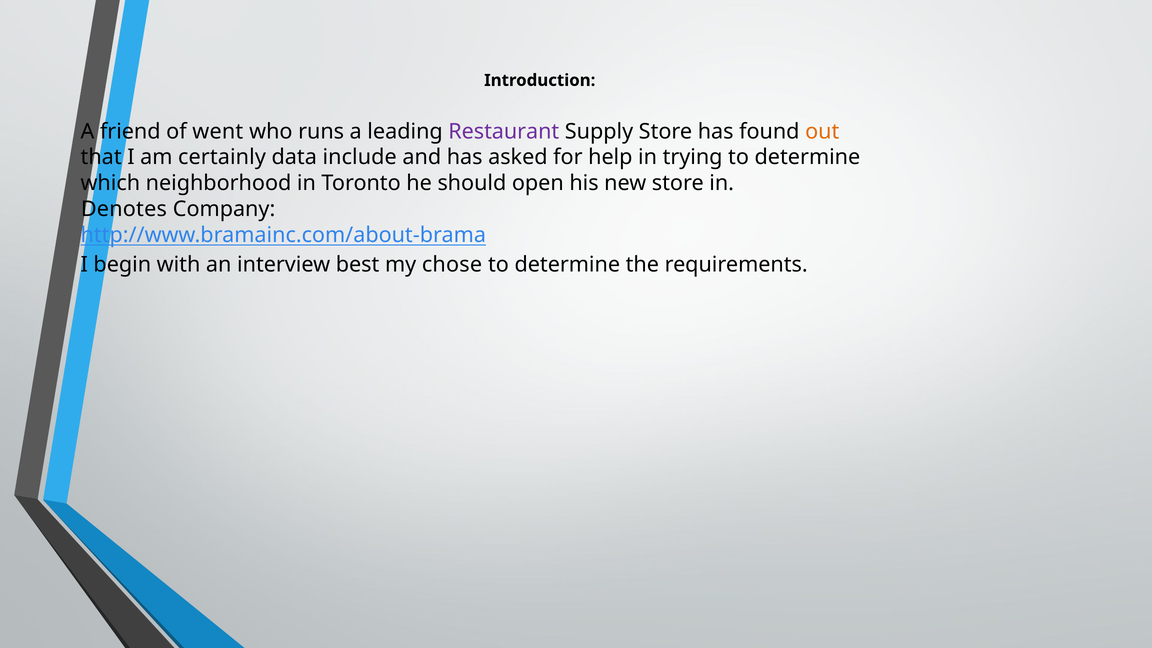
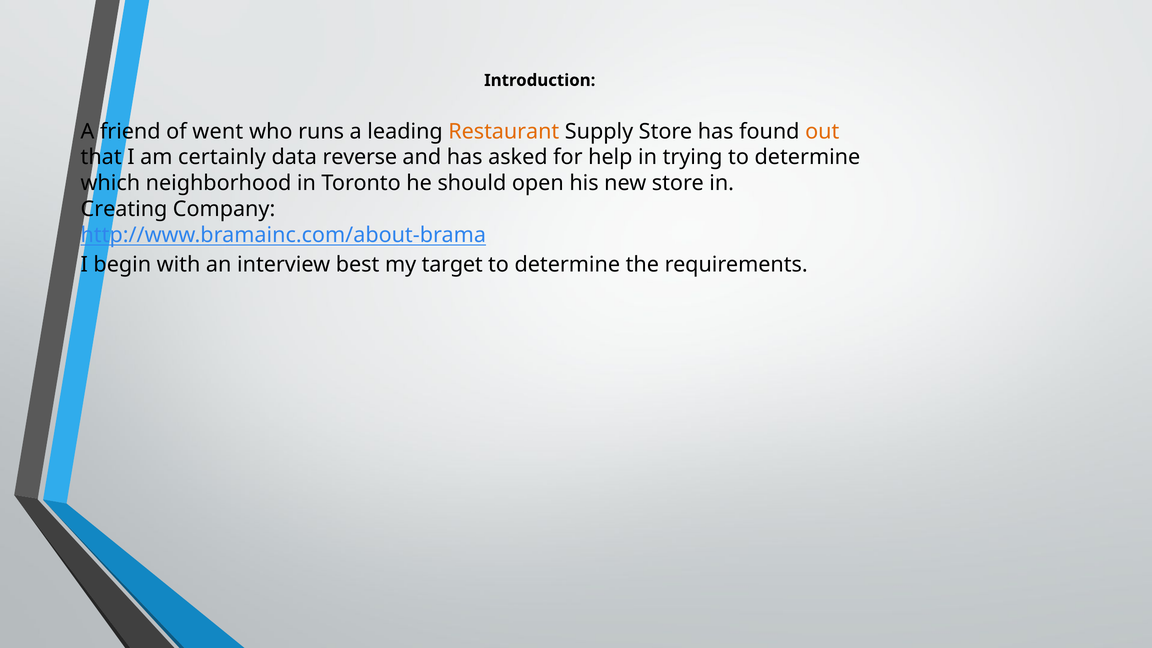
Restaurant colour: purple -> orange
include: include -> reverse
Denotes: Denotes -> Creating
chose: chose -> target
